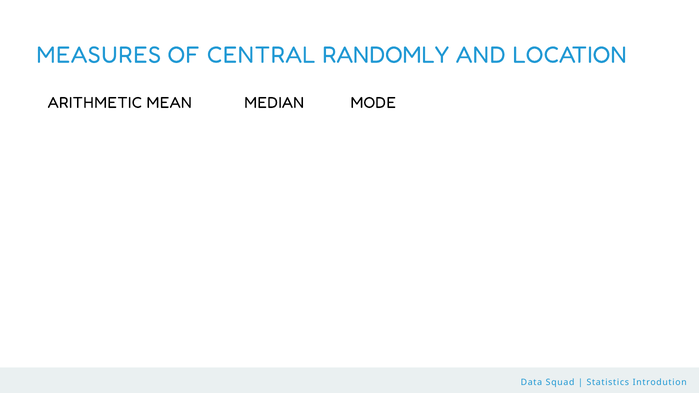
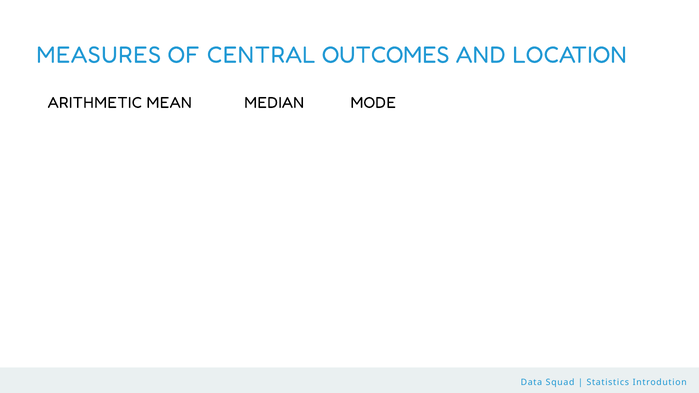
RANDOMLY: RANDOMLY -> OUTCOMES
